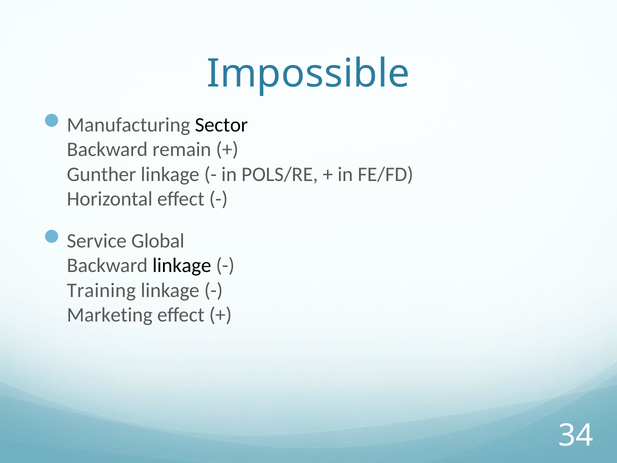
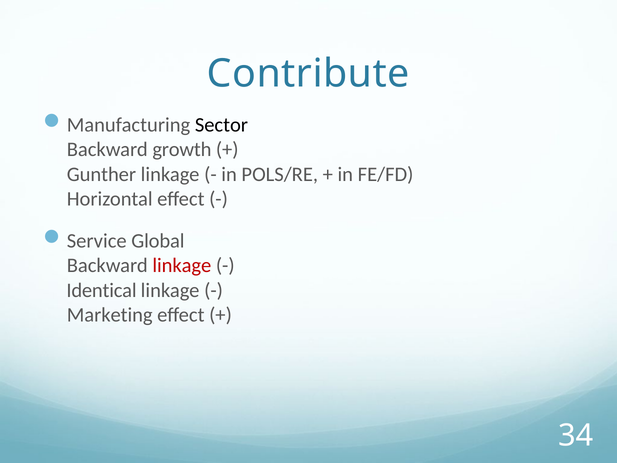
Impossible: Impossible -> Contribute
remain: remain -> growth
linkage at (182, 265) colour: black -> red
Training: Training -> Identical
